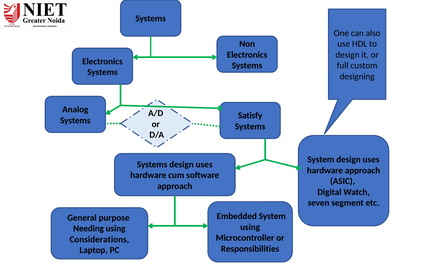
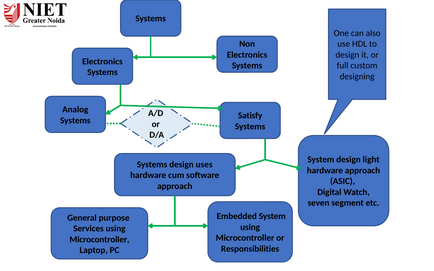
System design uses: uses -> light
Needing: Needing -> Services
Considerations at (99, 240): Considerations -> Microcontroller
